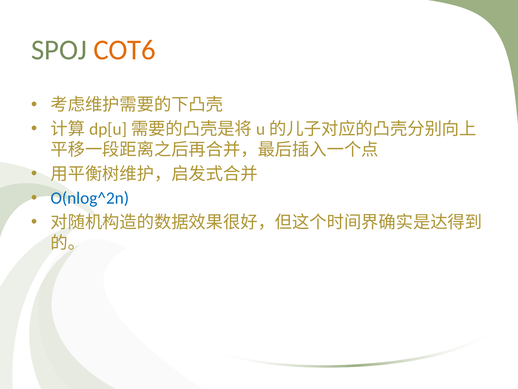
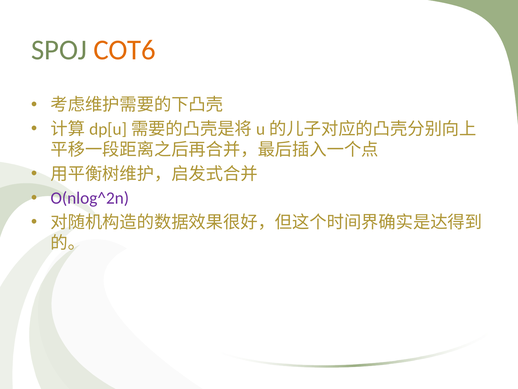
O(nlog^2n colour: blue -> purple
